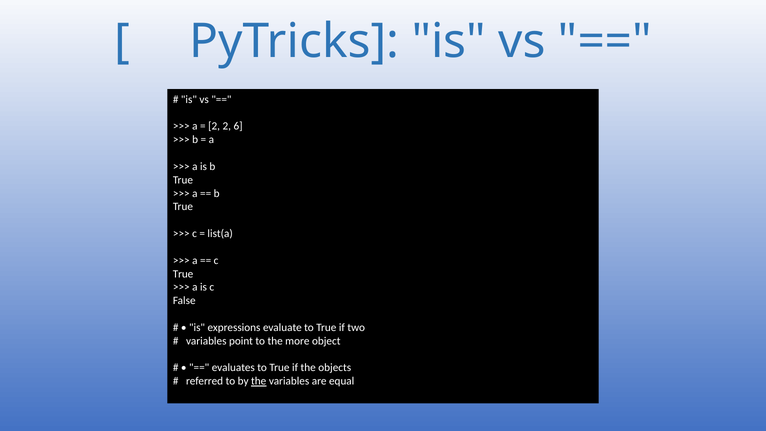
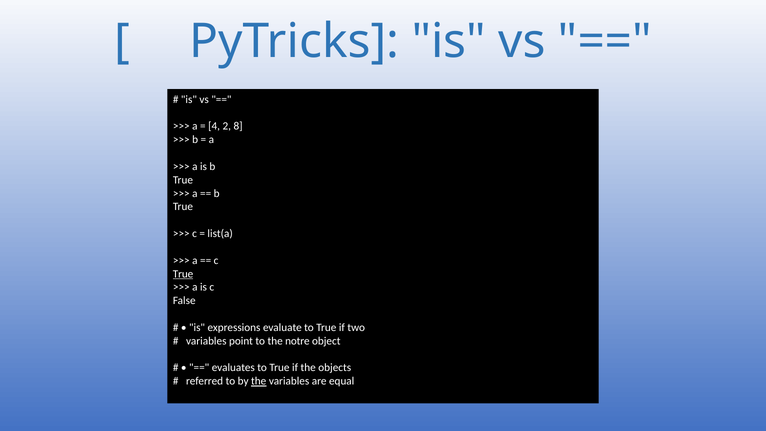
2 at (214, 126): 2 -> 4
6: 6 -> 8
True at (183, 274) underline: none -> present
more: more -> notre
